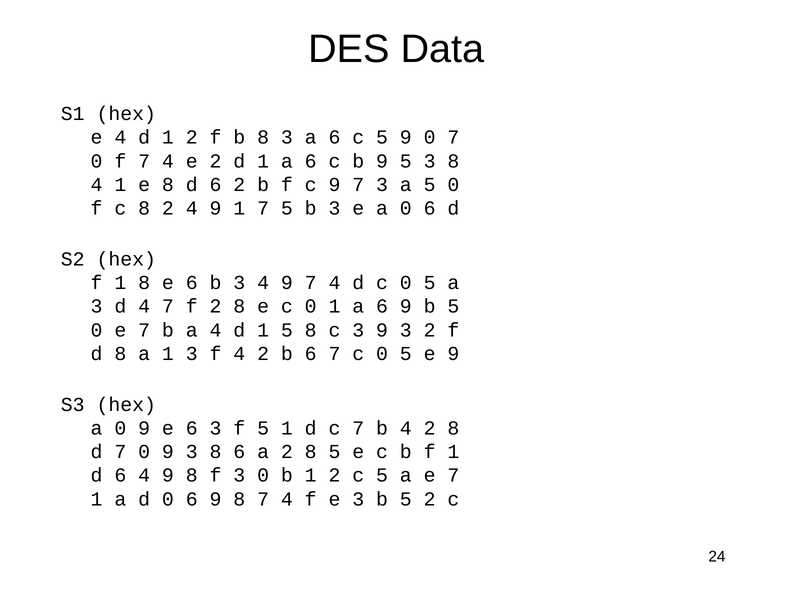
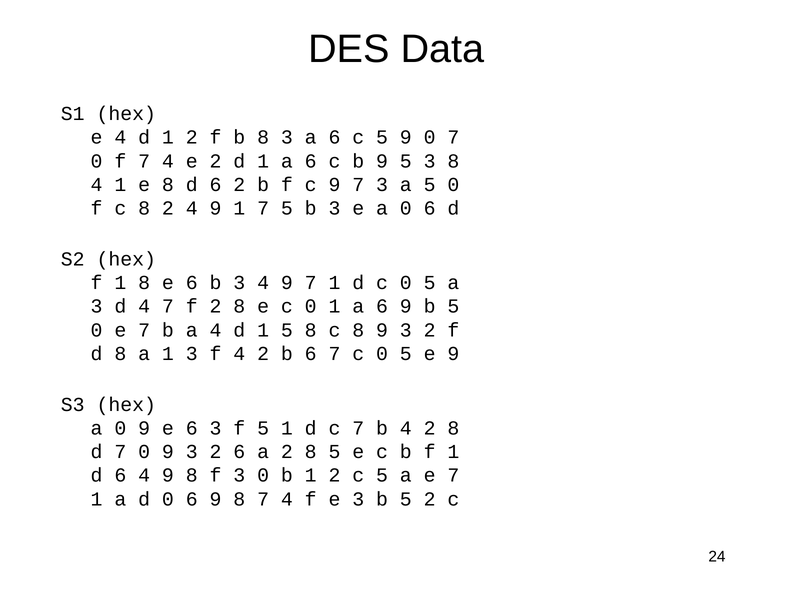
9 7 4: 4 -> 1
8 c 3: 3 -> 8
0 9 3 8: 8 -> 2
